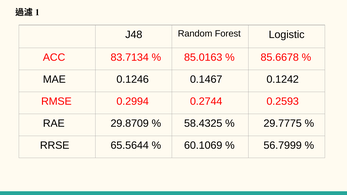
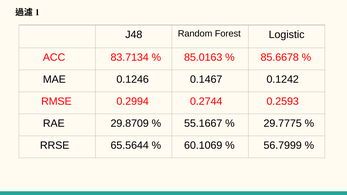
58.4325: 58.4325 -> 55.1667
